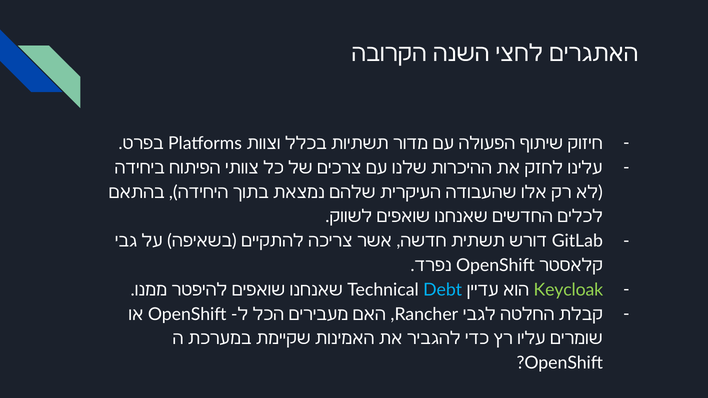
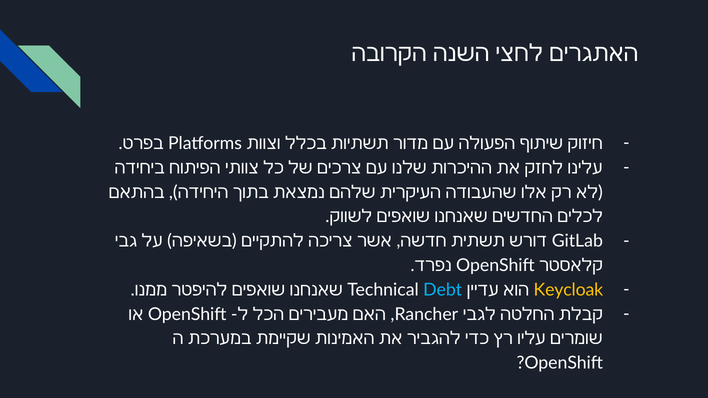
Keycloak colour: light green -> yellow
